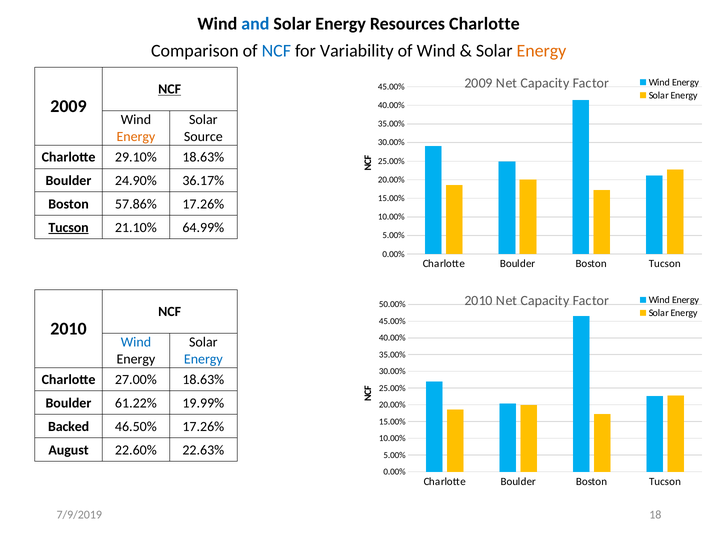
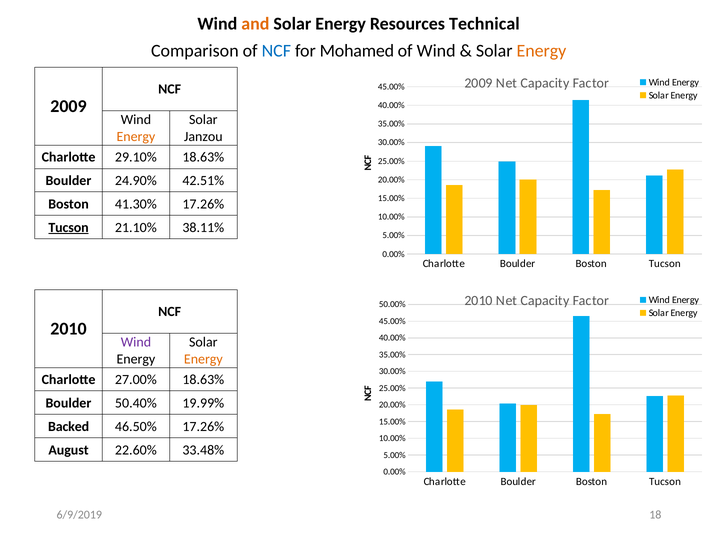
and colour: blue -> orange
Resources Charlotte: Charlotte -> Technical
Variability: Variability -> Mohamed
NCF at (170, 89) underline: present -> none
Source: Source -> Janzou
36.17%: 36.17% -> 42.51%
57.86%: 57.86% -> 41.30%
64.99%: 64.99% -> 38.11%
Wind at (136, 342) colour: blue -> purple
Energy at (203, 359) colour: blue -> orange
61.22%: 61.22% -> 50.40%
22.63%: 22.63% -> 33.48%
7/9/2019: 7/9/2019 -> 6/9/2019
